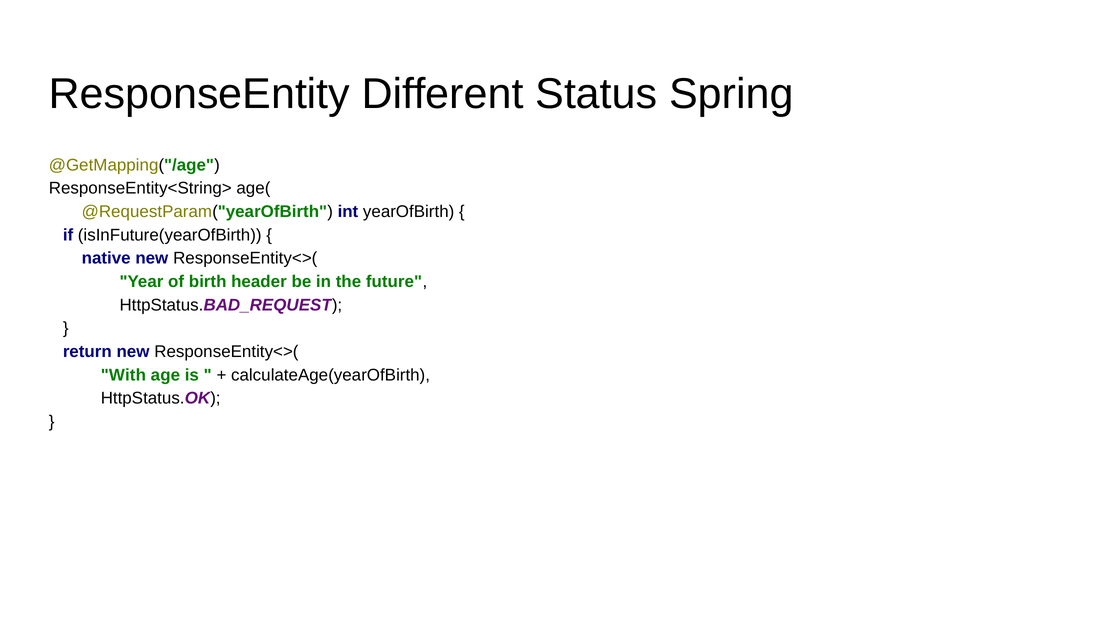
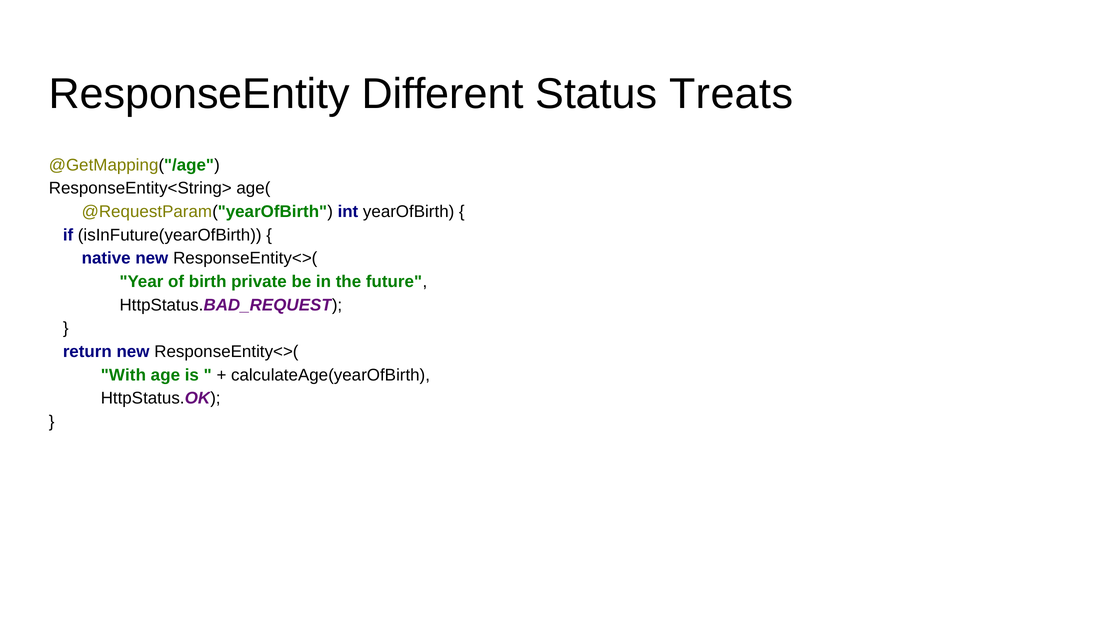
Spring: Spring -> Treats
header: header -> private
